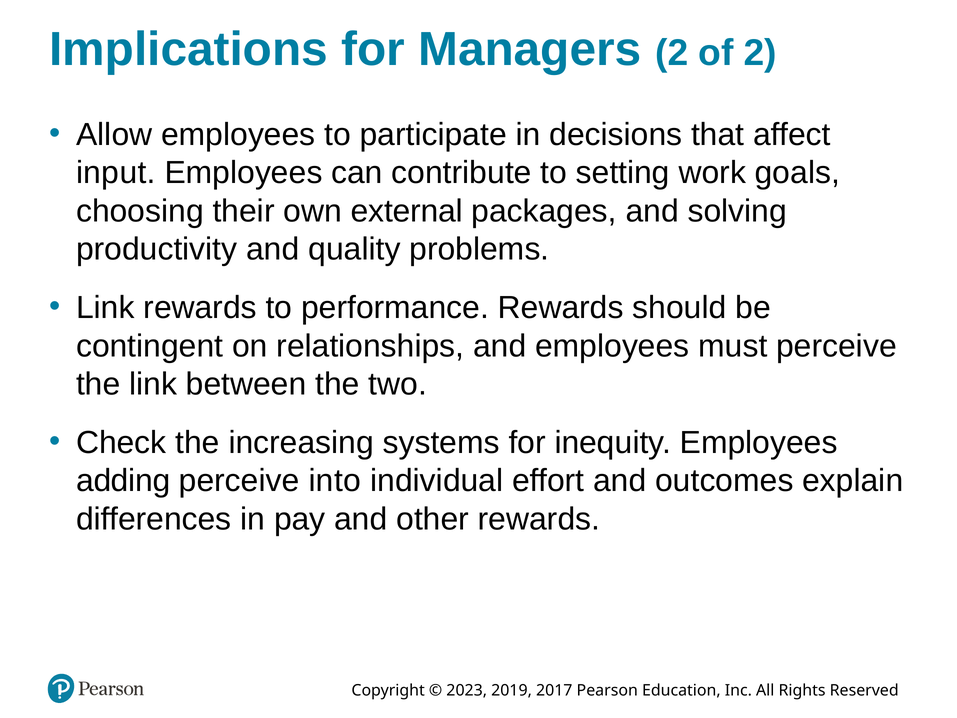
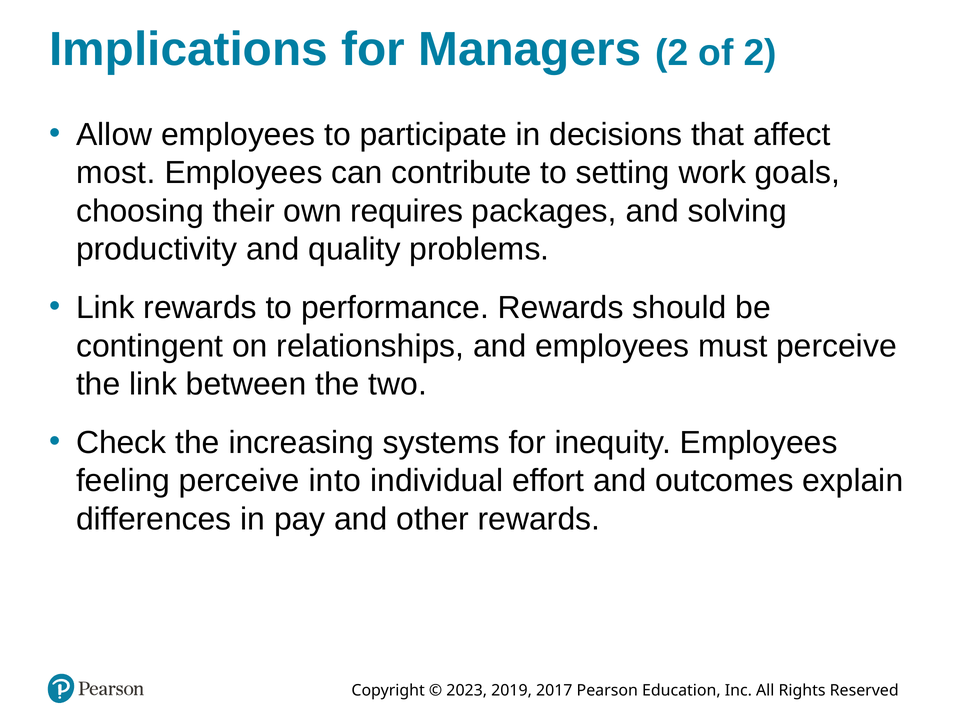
input: input -> most
external: external -> requires
adding: adding -> feeling
